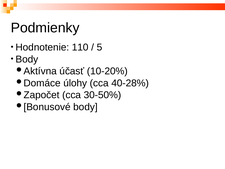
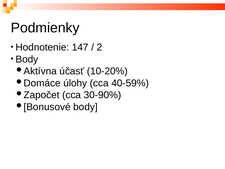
110: 110 -> 147
5: 5 -> 2
40-28%: 40-28% -> 40-59%
30-50%: 30-50% -> 30-90%
